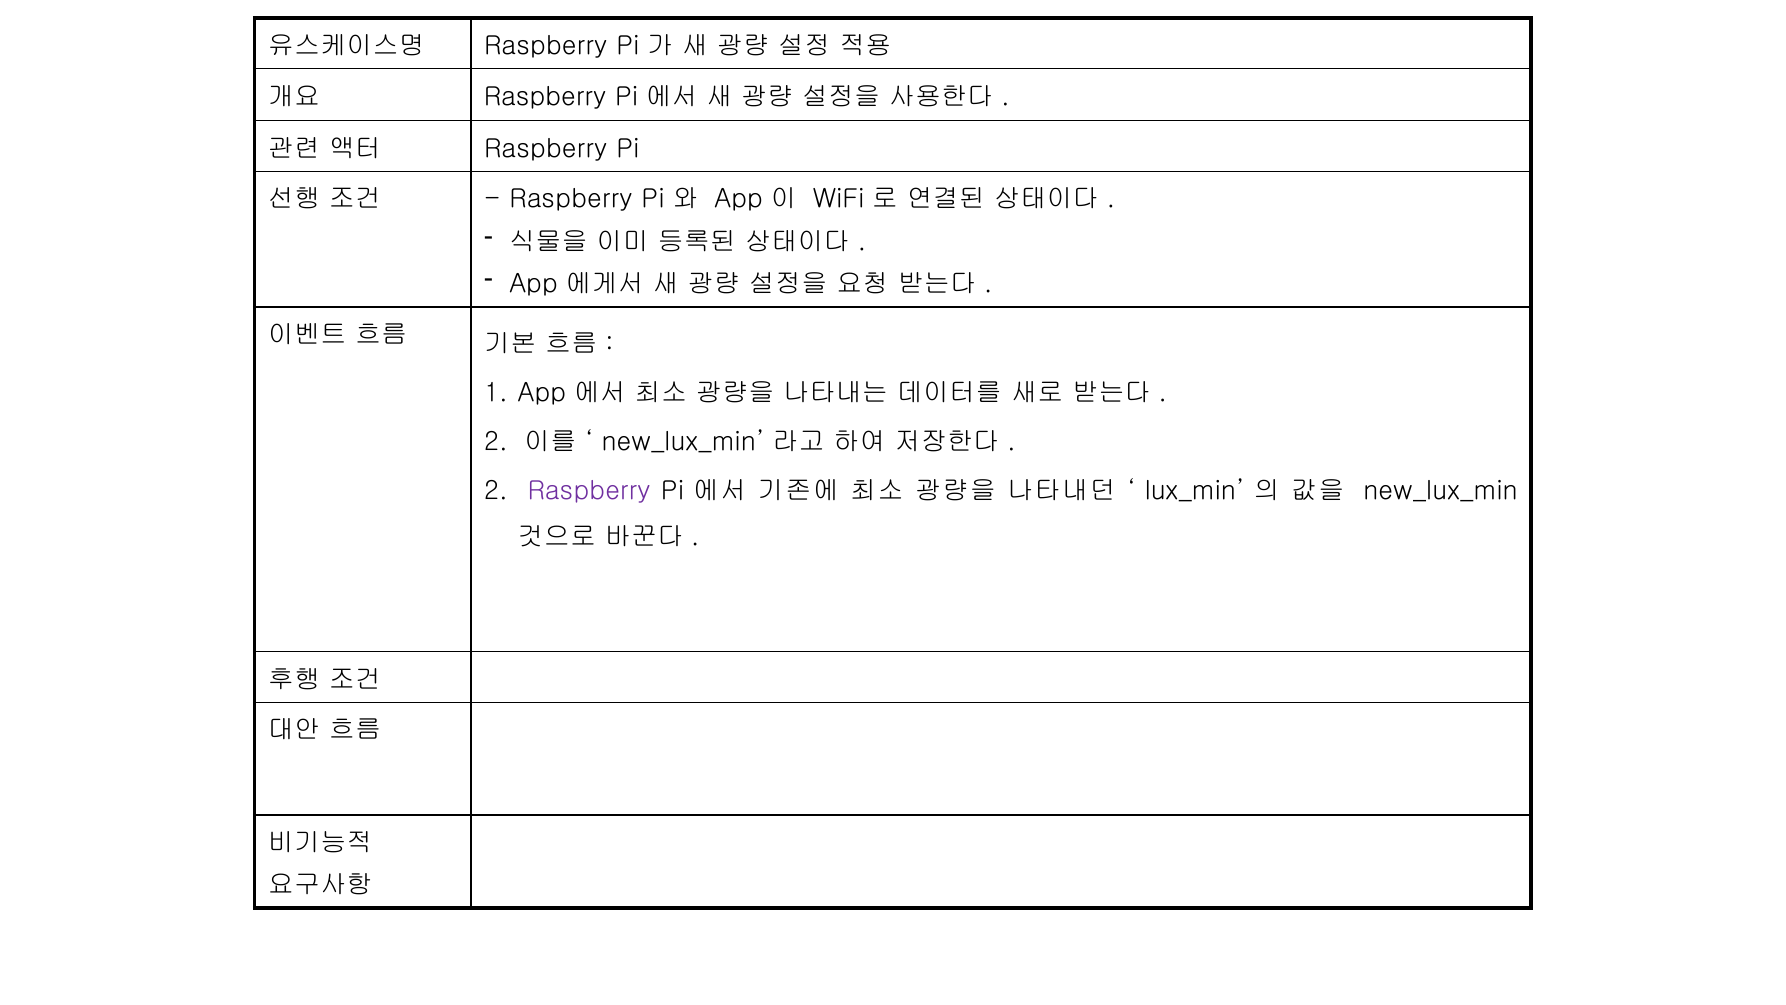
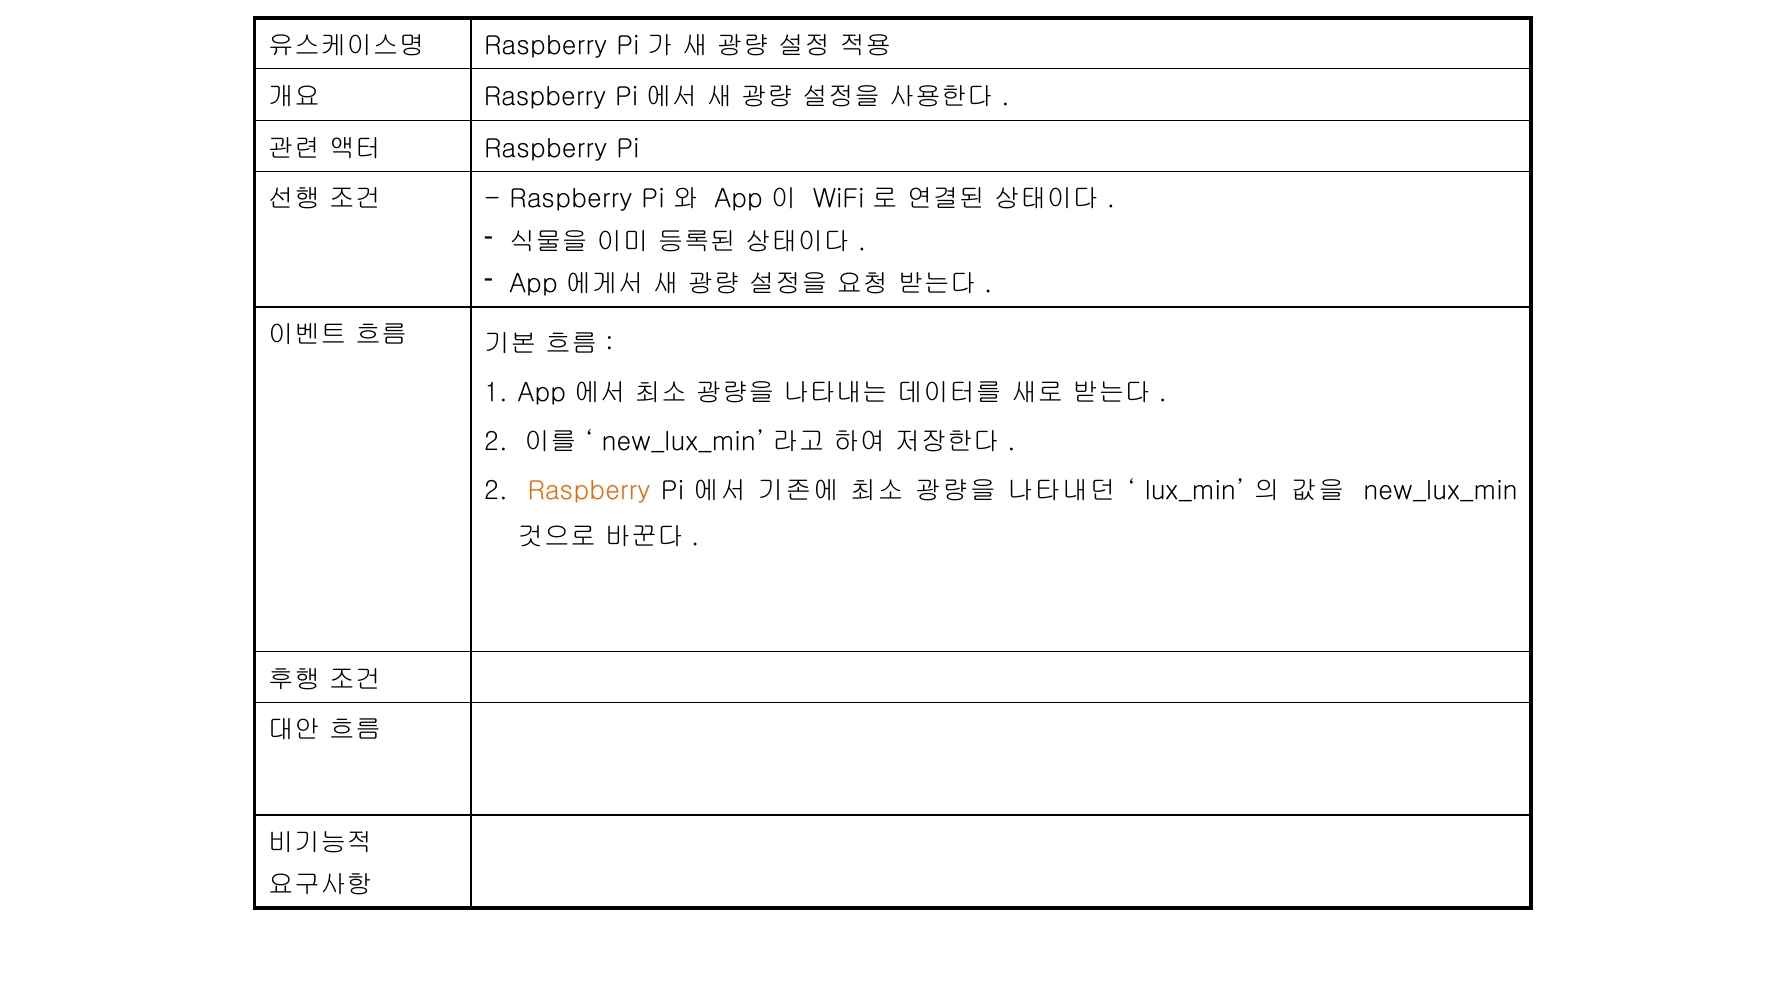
Raspberry at (589, 490) colour: purple -> orange
